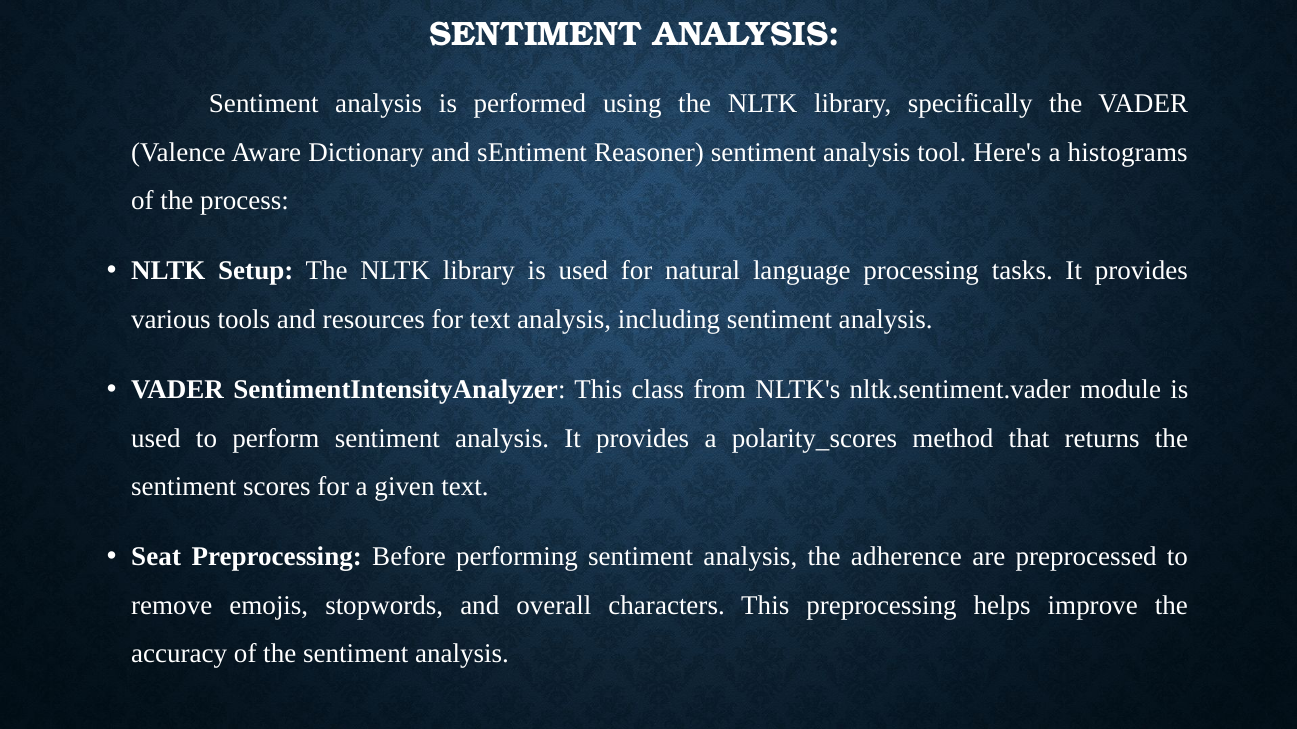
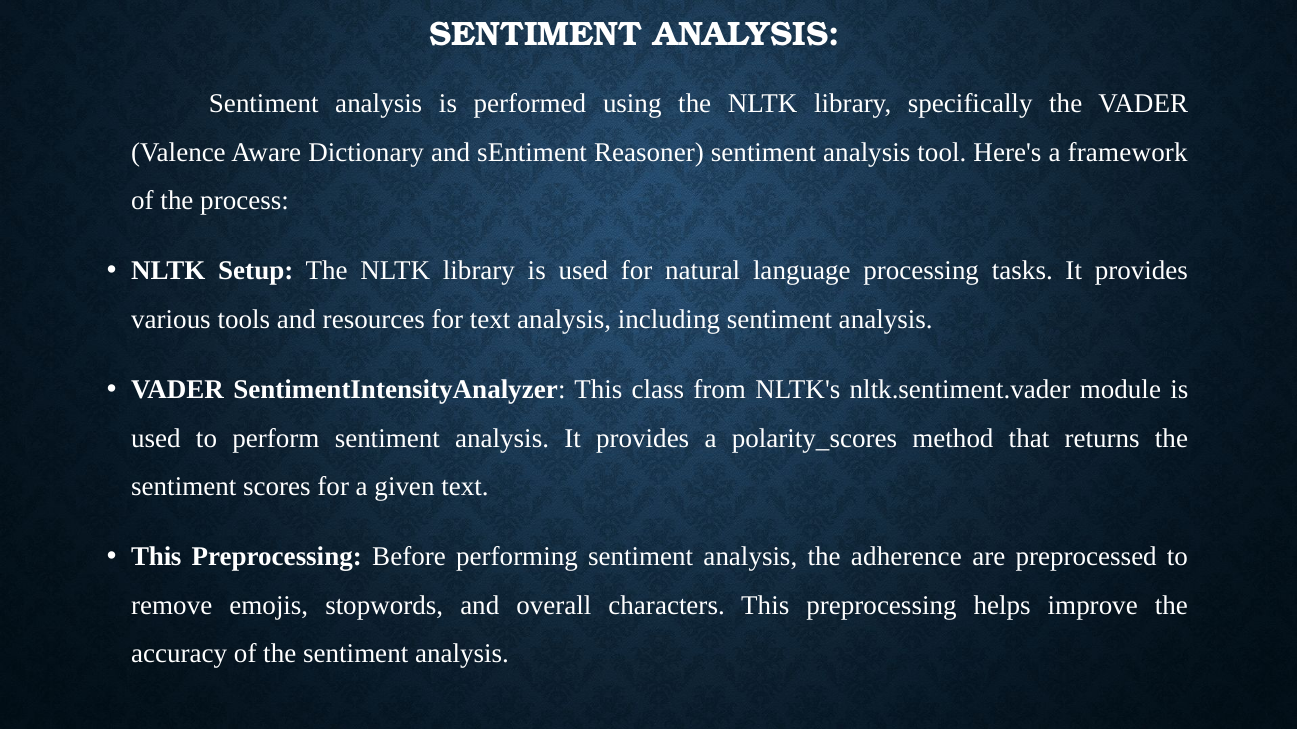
histograms: histograms -> framework
Seat at (156, 557): Seat -> This
